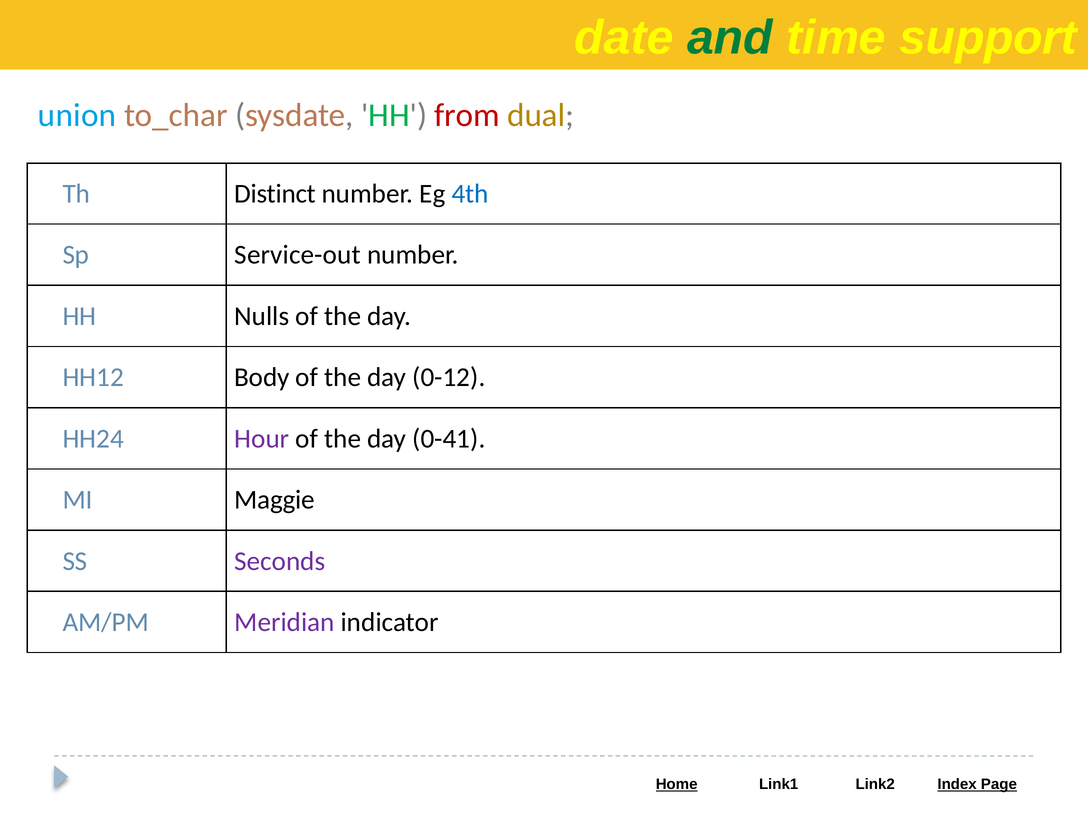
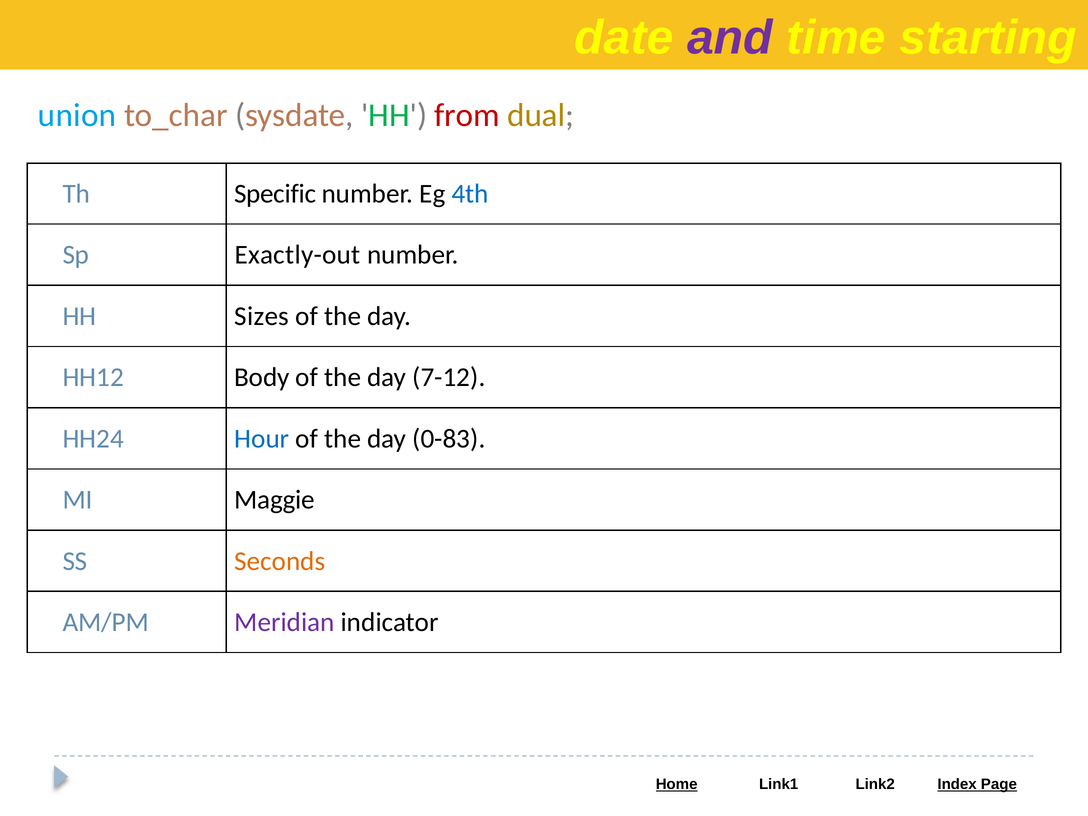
and colour: green -> purple
support: support -> starting
Distinct: Distinct -> Specific
Service-out: Service-out -> Exactly-out
Nulls: Nulls -> Sizes
0-12: 0-12 -> 7-12
Hour colour: purple -> blue
0-41: 0-41 -> 0-83
Seconds colour: purple -> orange
